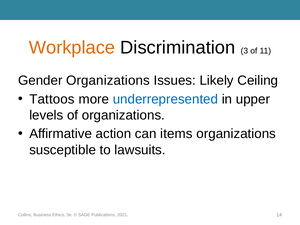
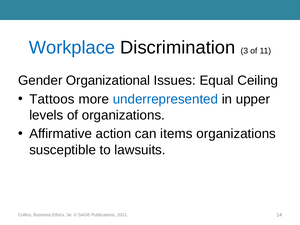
Workplace colour: orange -> blue
Gender Organizations: Organizations -> Organizational
Likely: Likely -> Equal
